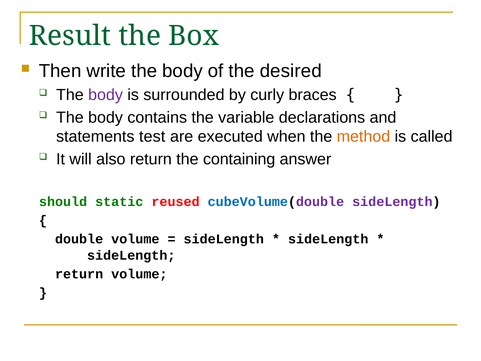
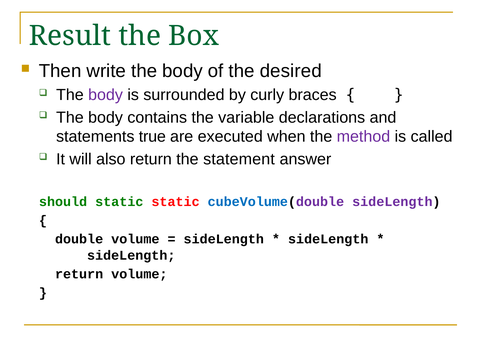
test: test -> true
method colour: orange -> purple
containing: containing -> statement
static reused: reused -> static
